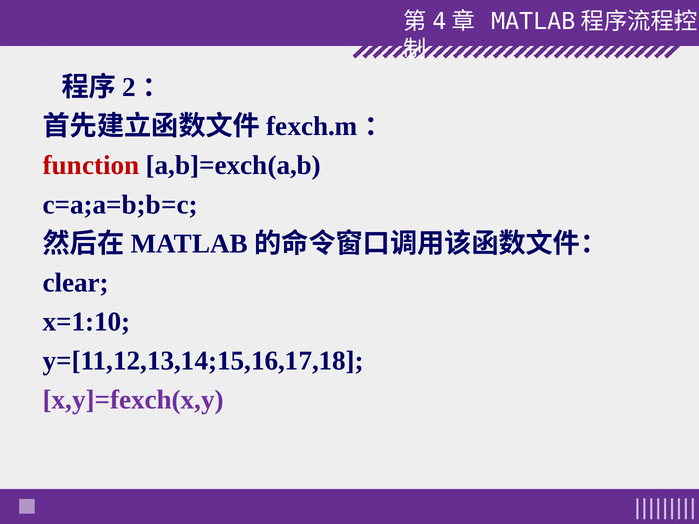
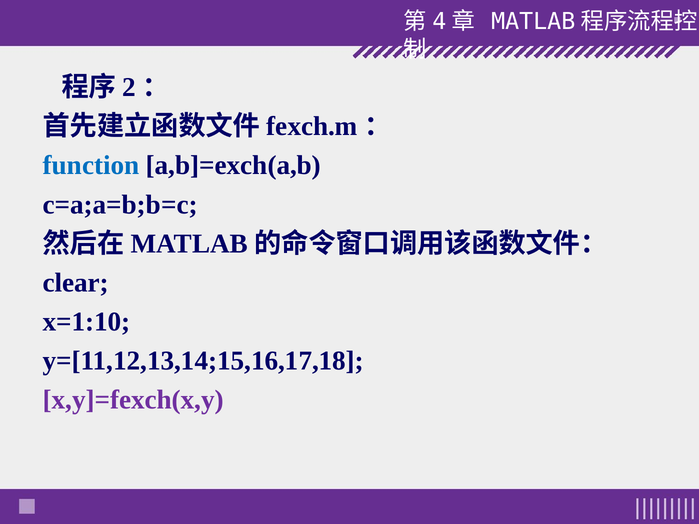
function colour: red -> blue
